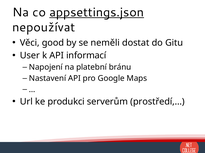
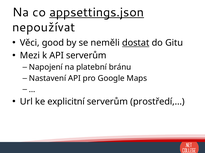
dostat underline: none -> present
User: User -> Mezi
API informací: informací -> serverům
produkci: produkci -> explicitní
